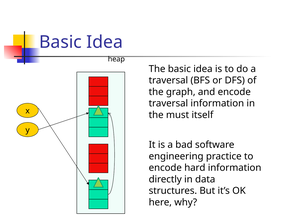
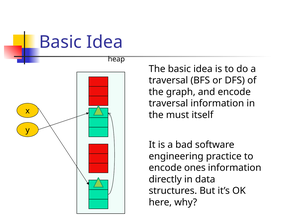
hard: hard -> ones
